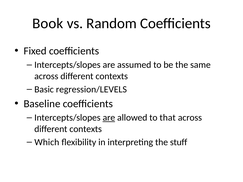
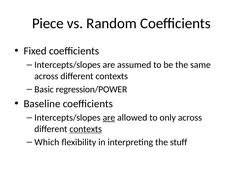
Book: Book -> Piece
regression/LEVELS: regression/LEVELS -> regression/POWER
that: that -> only
contexts at (86, 129) underline: none -> present
